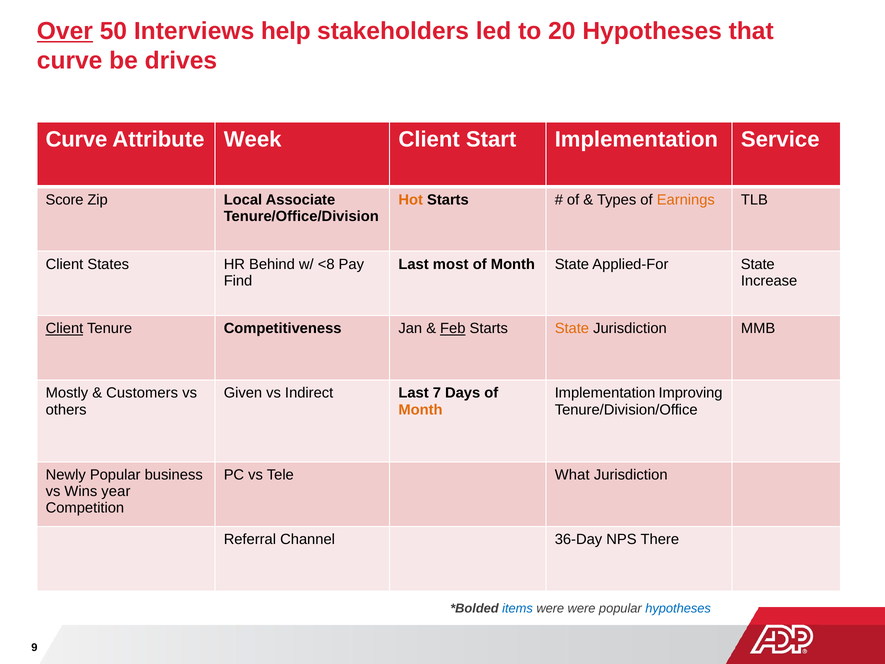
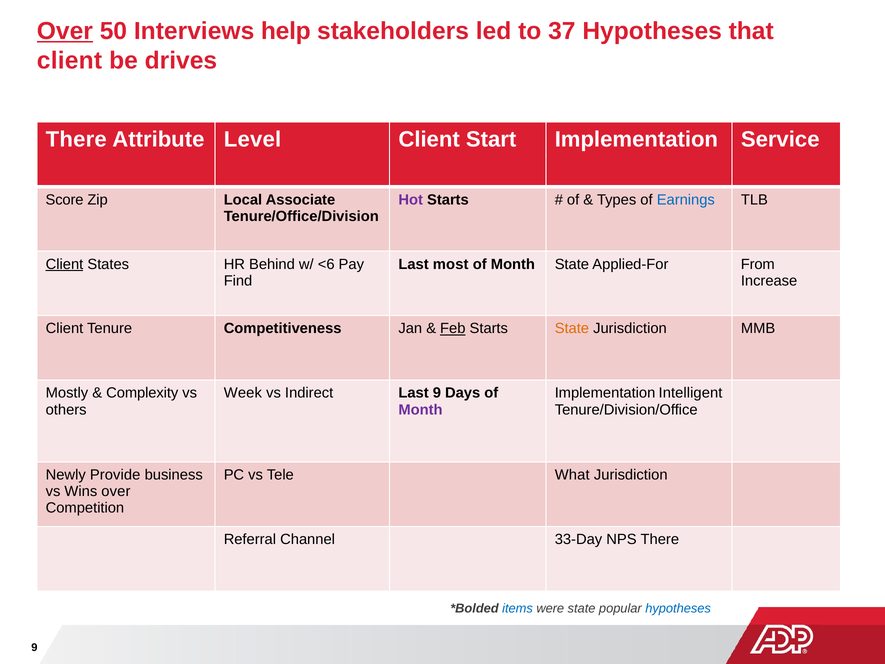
20: 20 -> 37
curve at (70, 61): curve -> client
Curve at (76, 139): Curve -> There
Week: Week -> Level
Hot colour: orange -> purple
Earnings colour: orange -> blue
Client at (64, 264) underline: none -> present
<8: <8 -> <6
Applied-For State: State -> From
Client at (64, 329) underline: present -> none
Customers: Customers -> Complexity
Given: Given -> Week
Last 7: 7 -> 9
Improving: Improving -> Intelligent
Month at (421, 409) colour: orange -> purple
Newly Popular: Popular -> Provide
Wins year: year -> over
36-Day: 36-Day -> 33-Day
were were: were -> state
